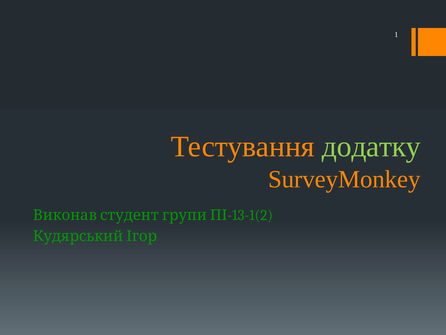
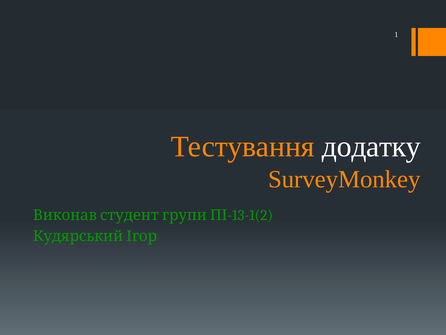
додатку colour: light green -> white
